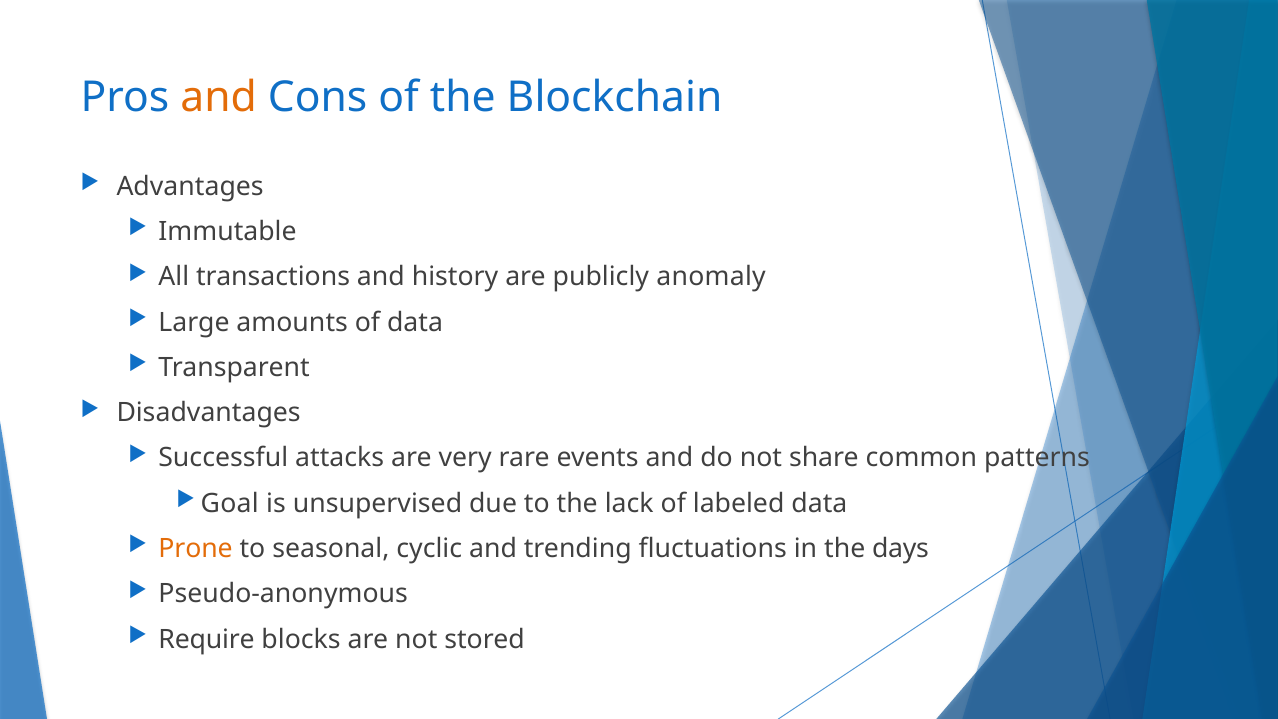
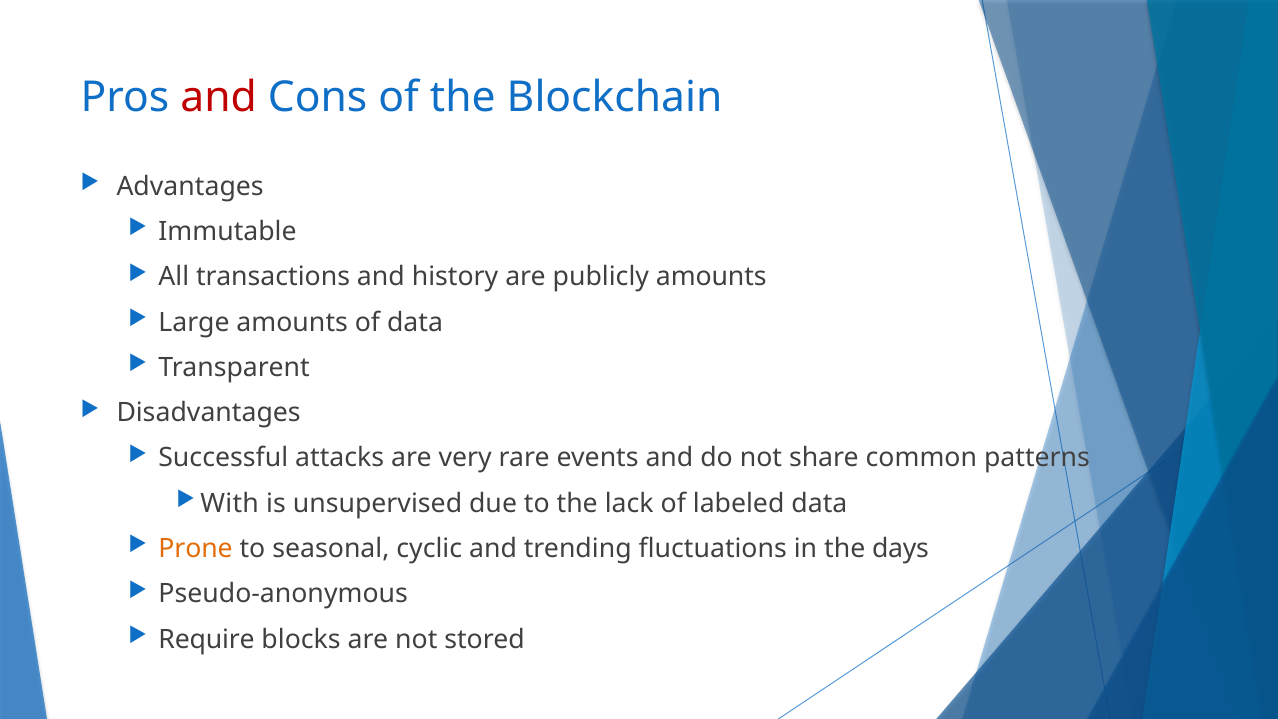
and at (219, 97) colour: orange -> red
publicly anomaly: anomaly -> amounts
Goal: Goal -> With
